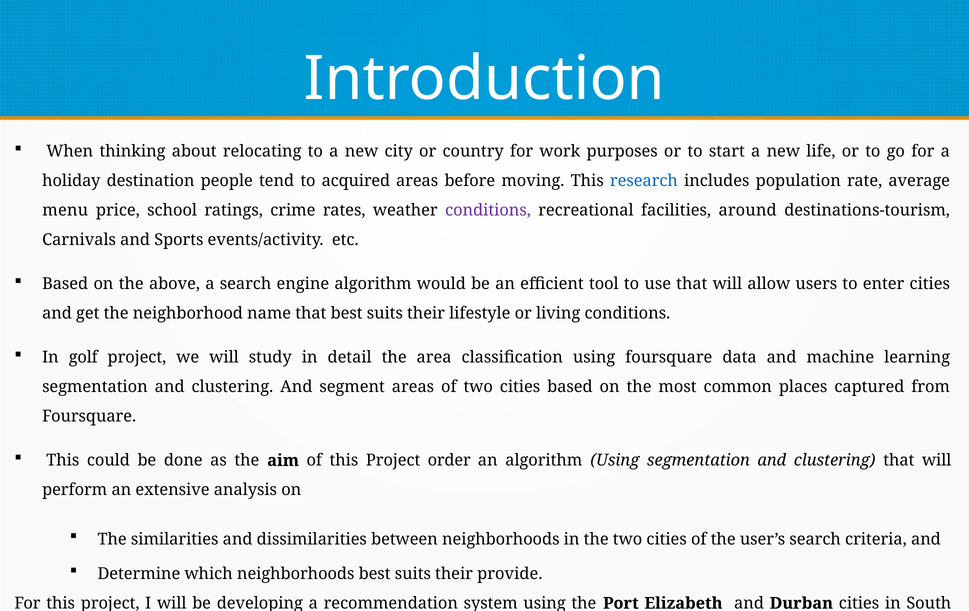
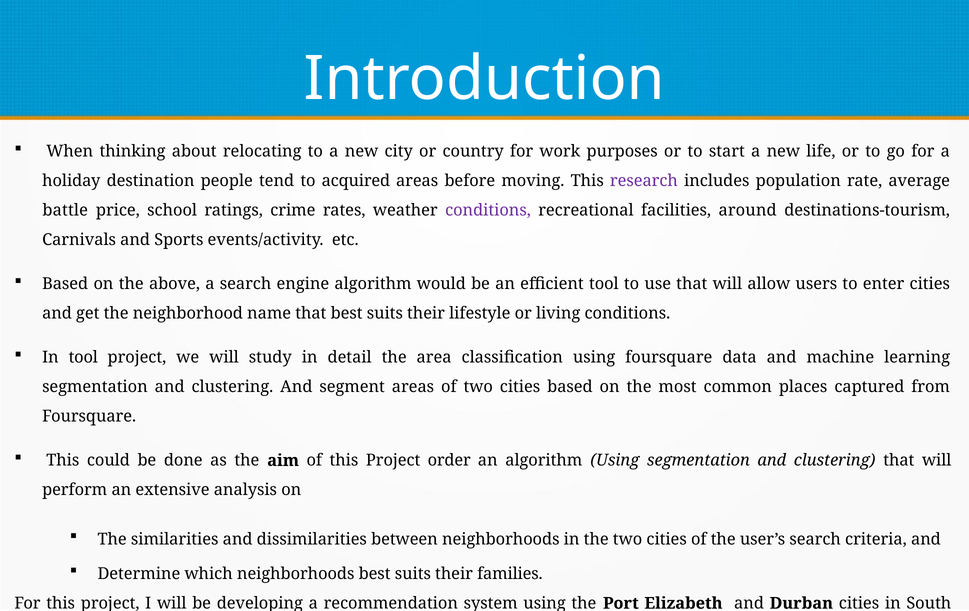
research colour: blue -> purple
menu: menu -> battle
In golf: golf -> tool
provide: provide -> families
